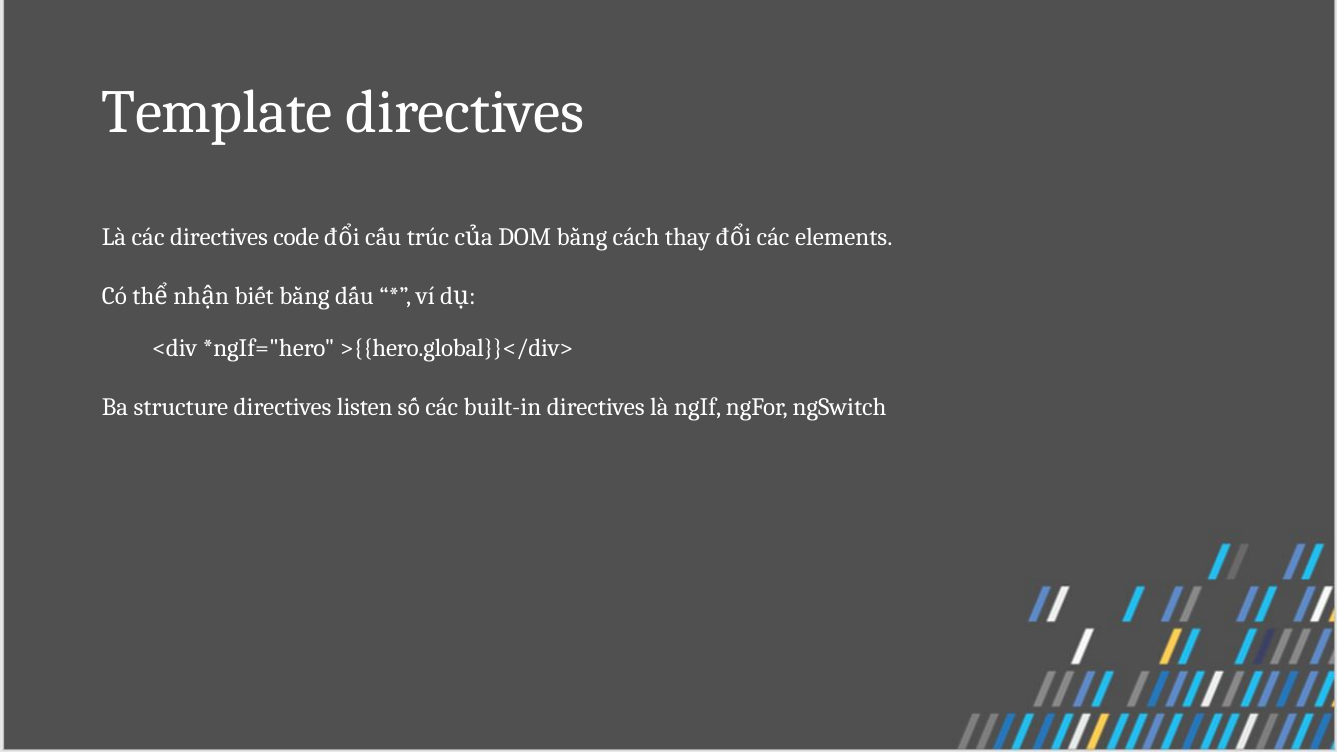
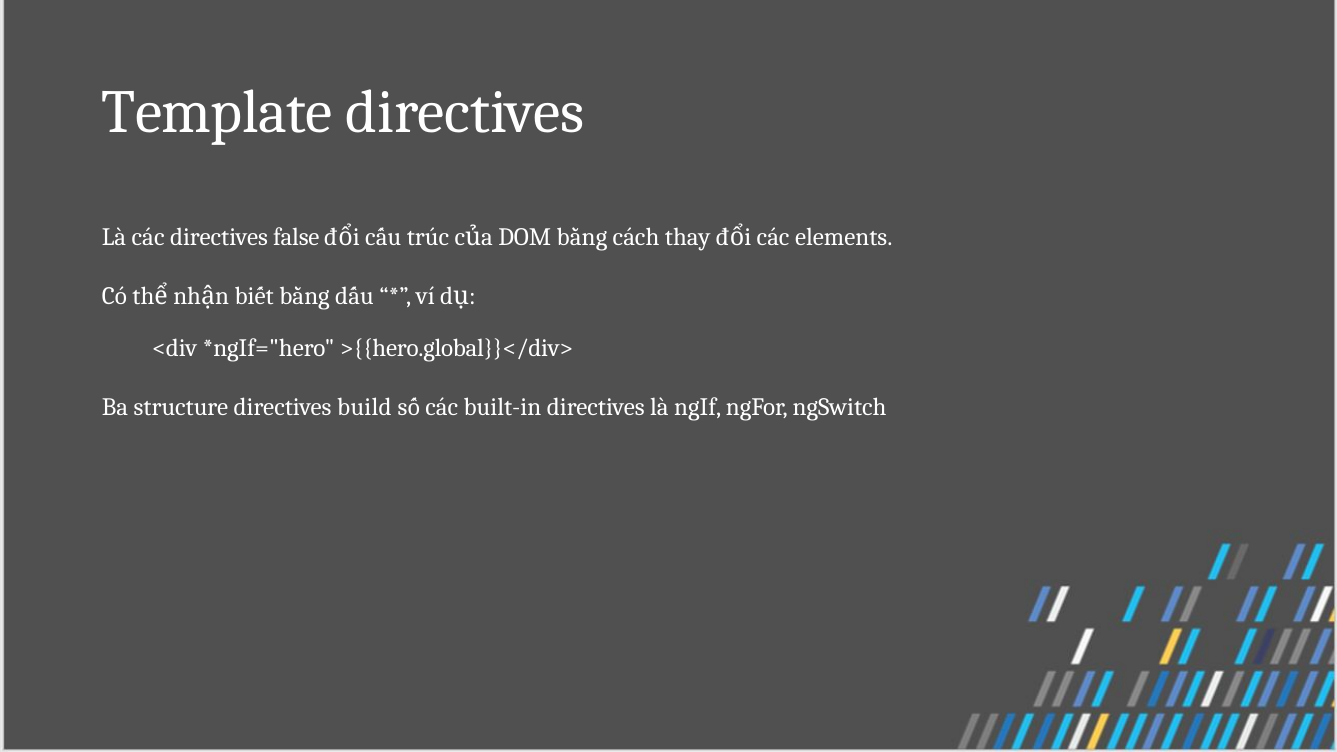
code: code -> false
listen: listen -> build
